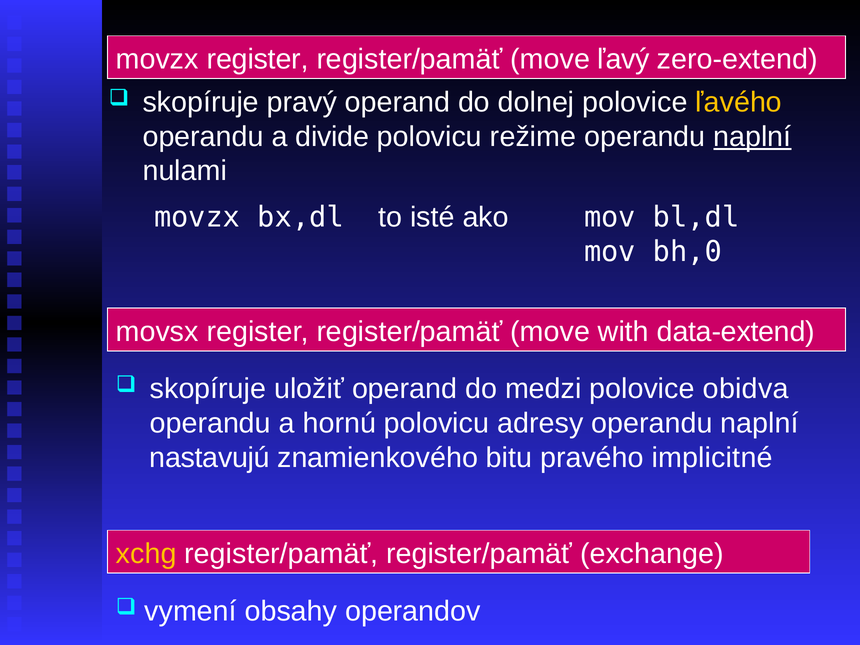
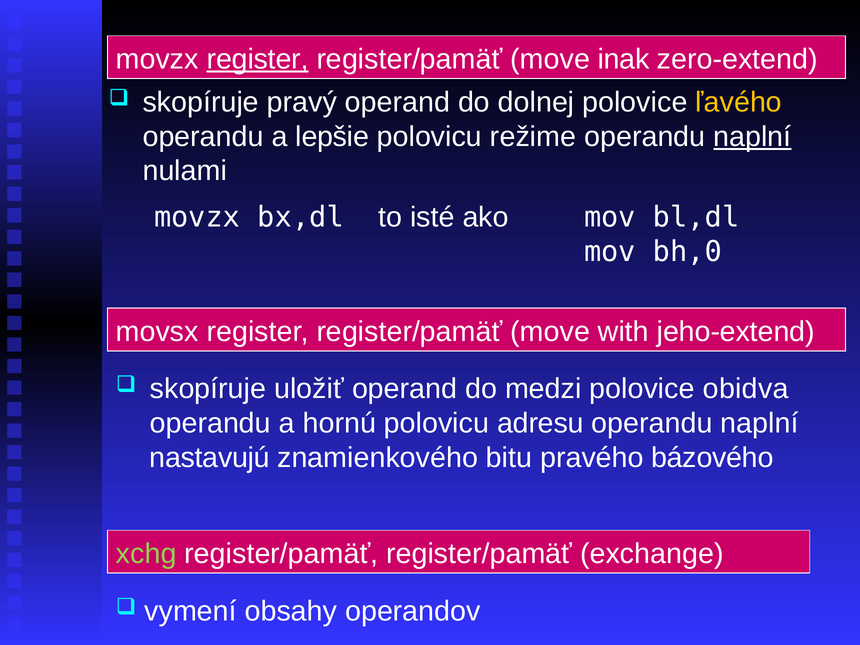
register at (258, 59) underline: none -> present
ľavý: ľavý -> inak
divide: divide -> lepšie
data-extend: data-extend -> jeho-extend
adresy: adresy -> adresu
implicitné: implicitné -> bázového
xchg colour: yellow -> light green
